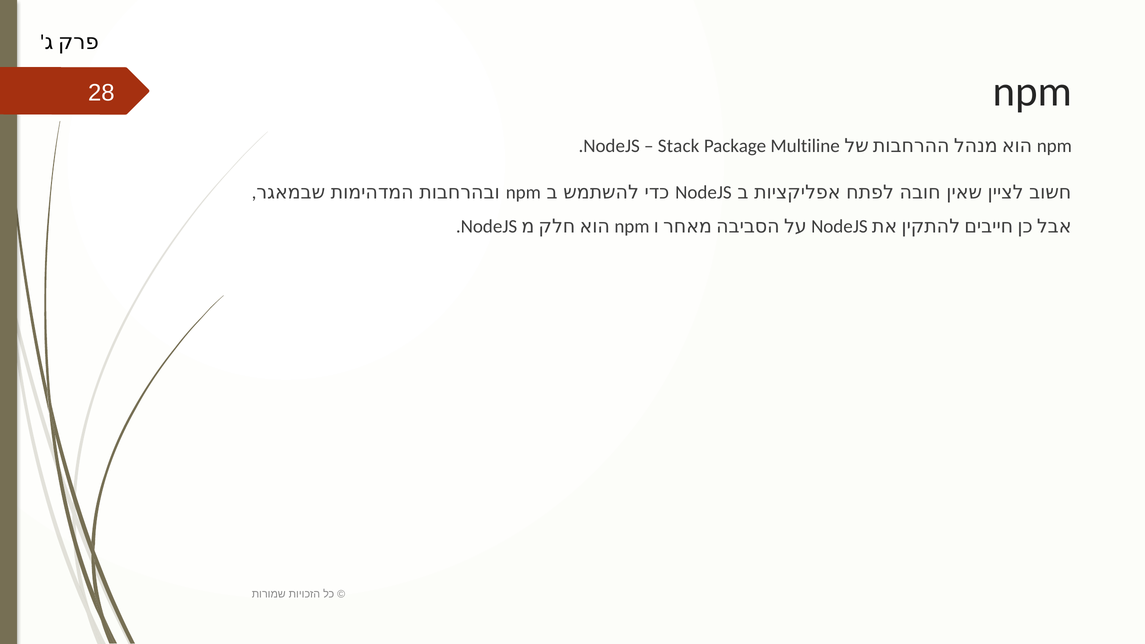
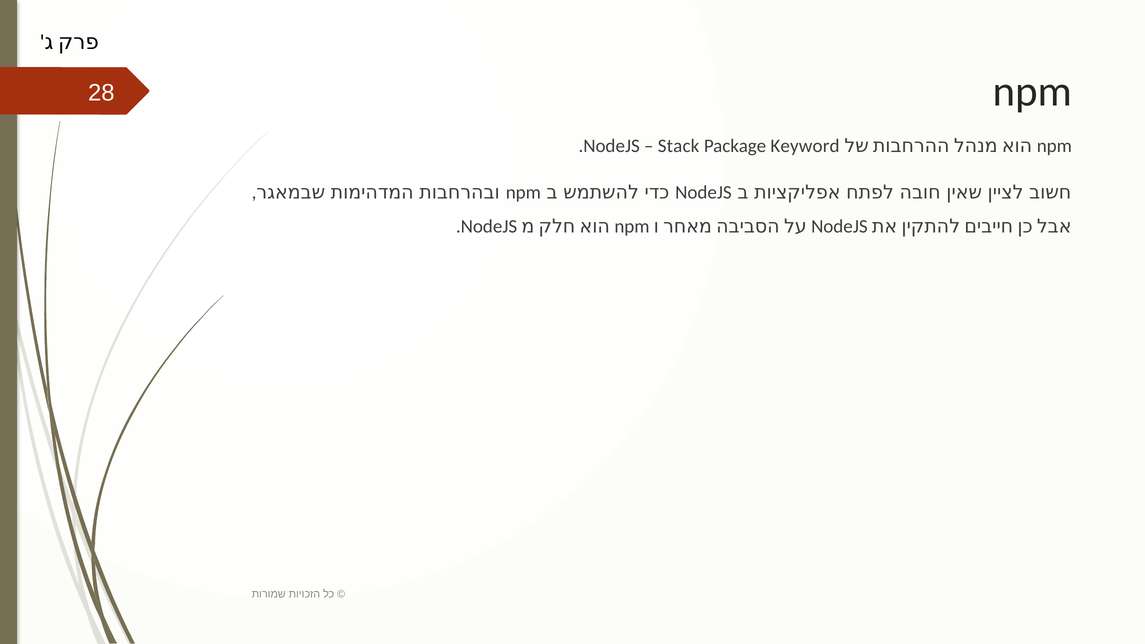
Multiline: Multiline -> Keyword
